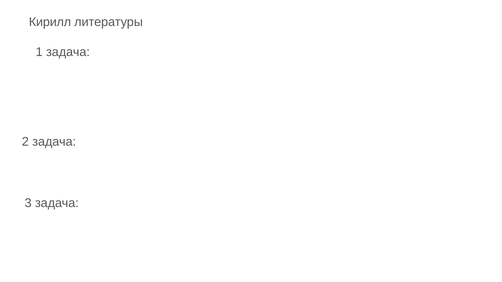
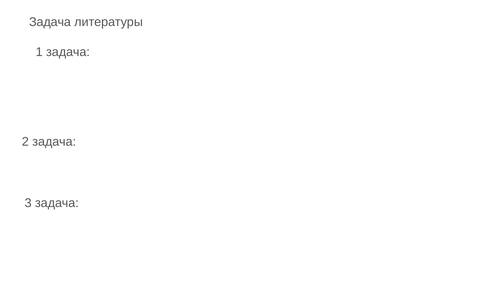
Кирилл at (50, 22): Кирилл -> Задача
